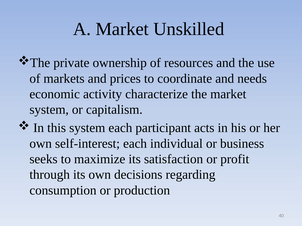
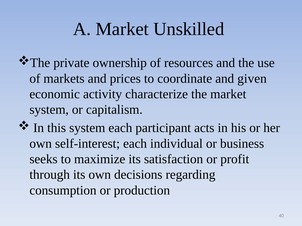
needs: needs -> given
